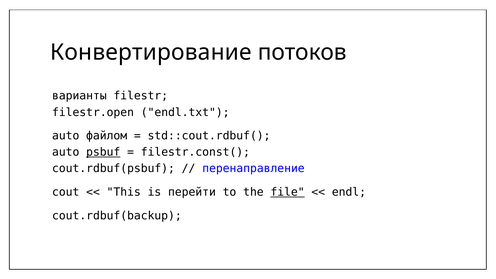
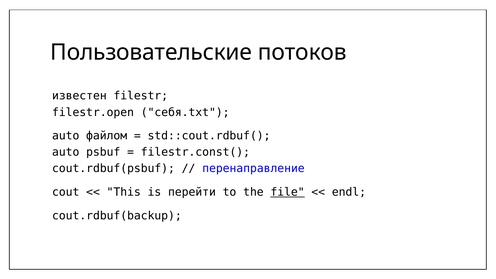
Конвертирование: Конвертирование -> Пользовательские
варианты: варианты -> известен
endl.txt: endl.txt -> себя.txt
psbuf underline: present -> none
